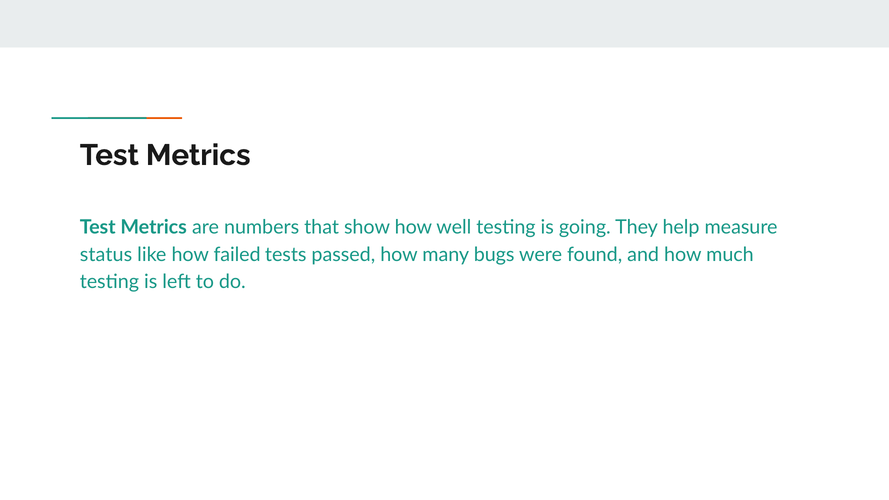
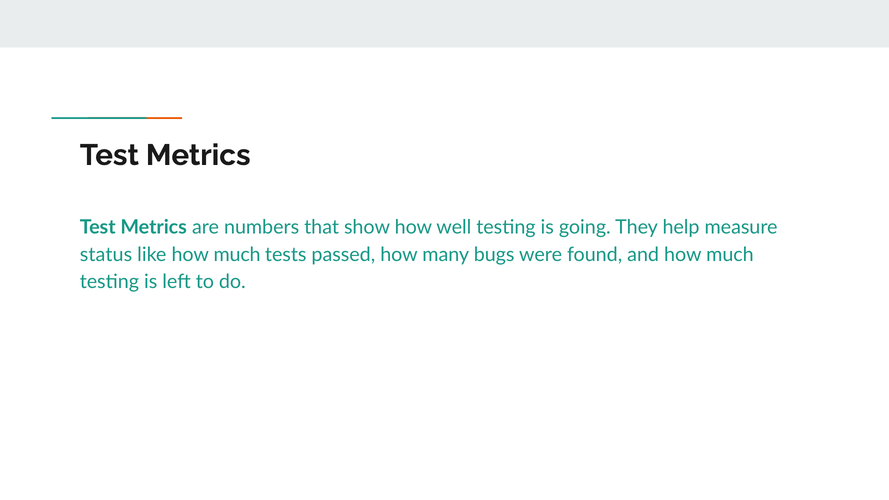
like how failed: failed -> much
